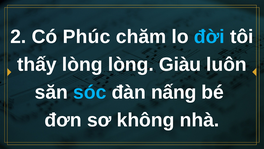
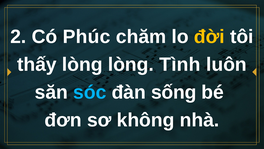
đời colour: light blue -> yellow
Giàu: Giàu -> Tình
nấng: nấng -> sống
